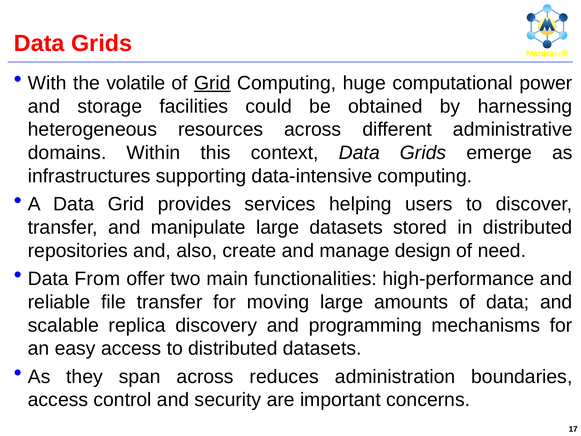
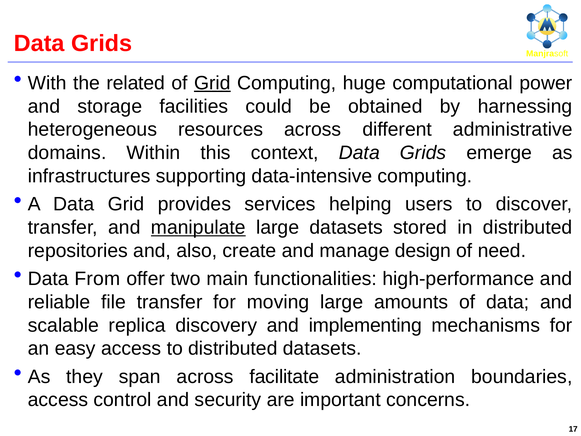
volatile: volatile -> related
manipulate underline: none -> present
programming: programming -> implementing
reduces: reduces -> facilitate
